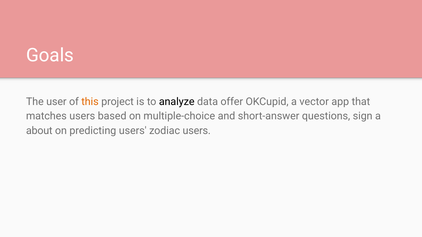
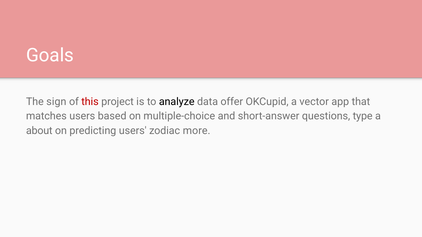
user: user -> sign
this colour: orange -> red
sign: sign -> type
zodiac users: users -> more
